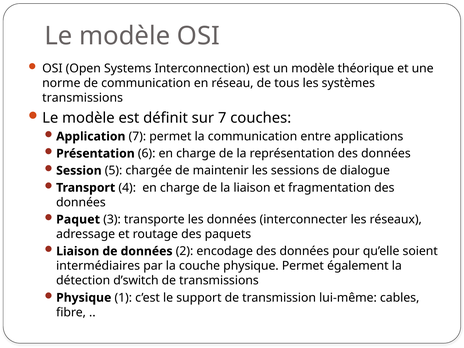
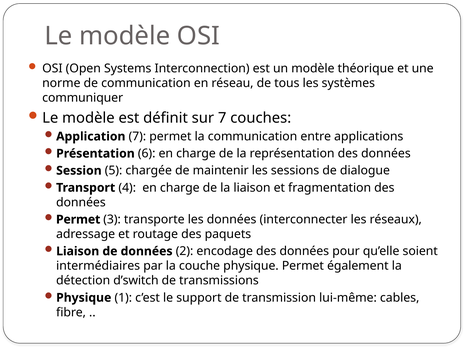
transmissions at (83, 98): transmissions -> communiquer
Paquet at (78, 219): Paquet -> Permet
